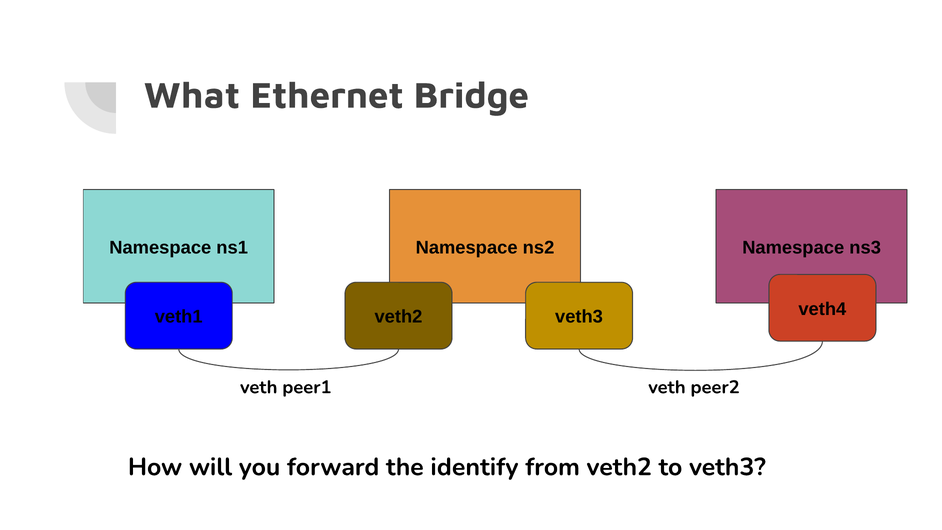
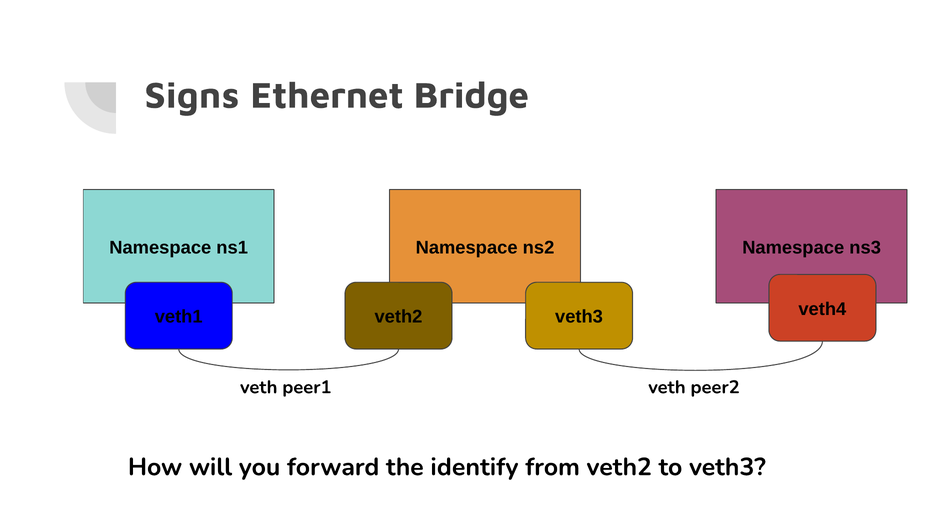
What: What -> Signs
